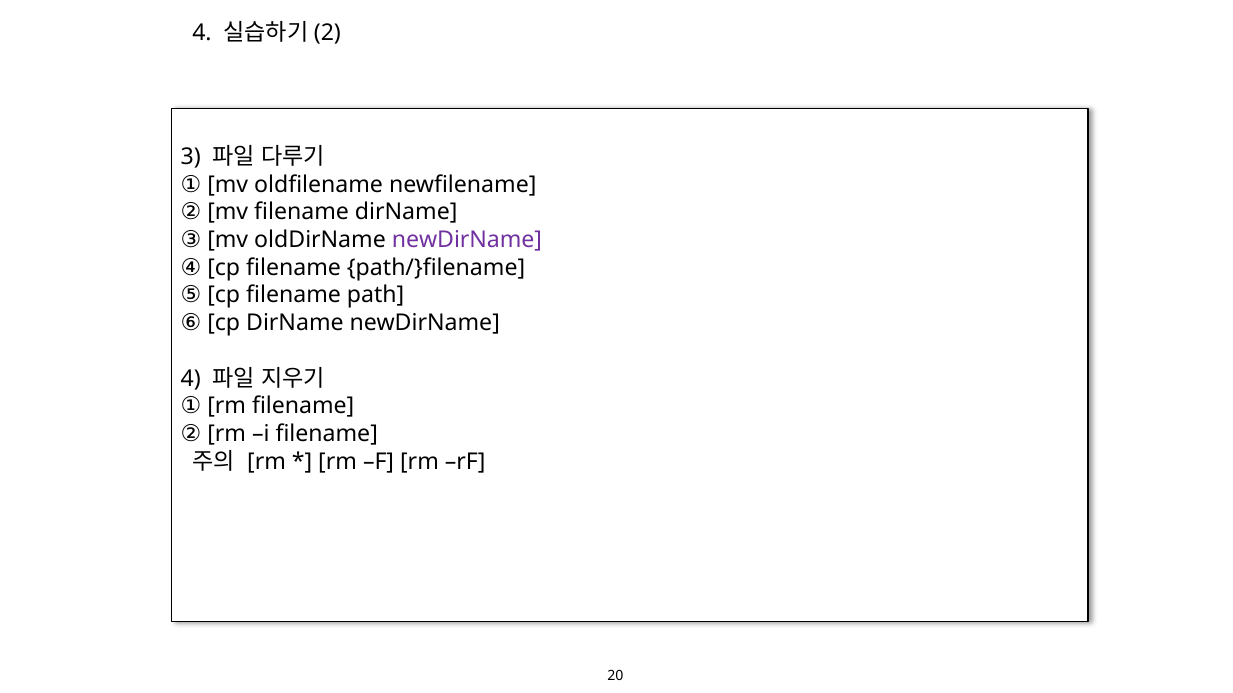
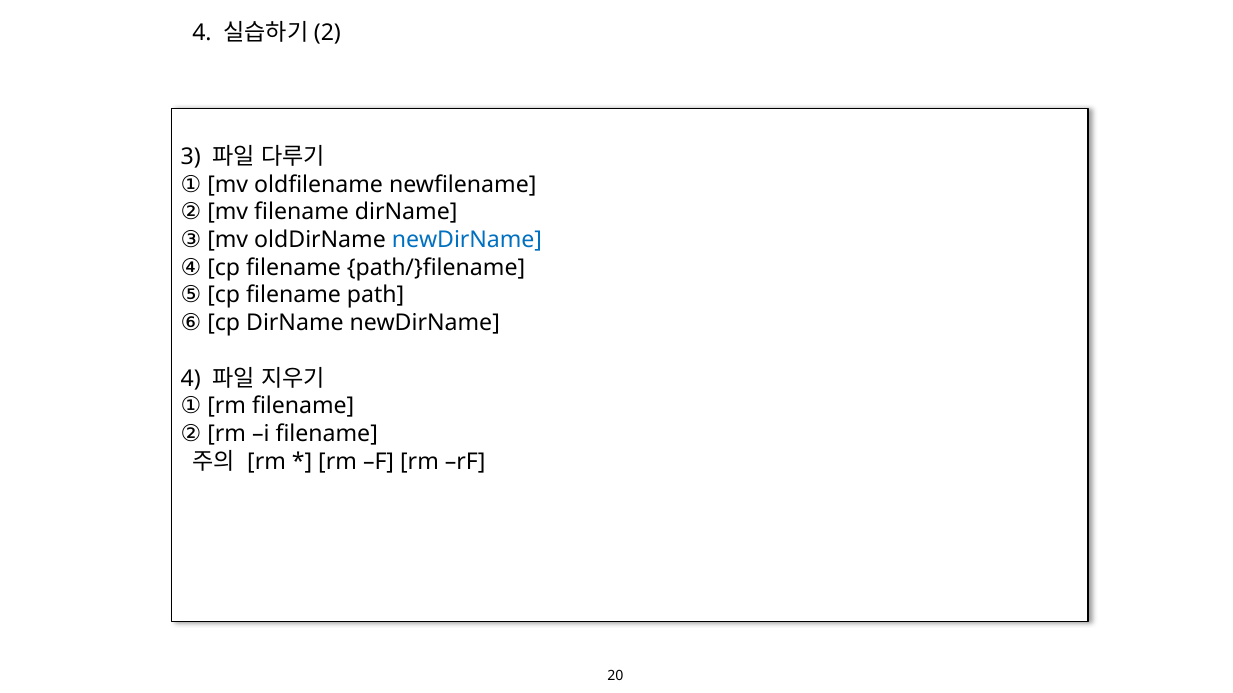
newDirName at (467, 240) colour: purple -> blue
